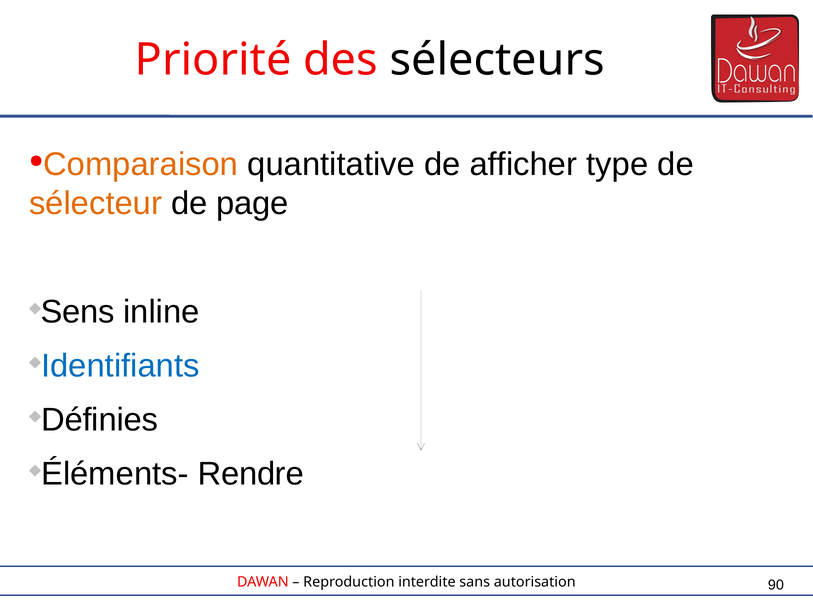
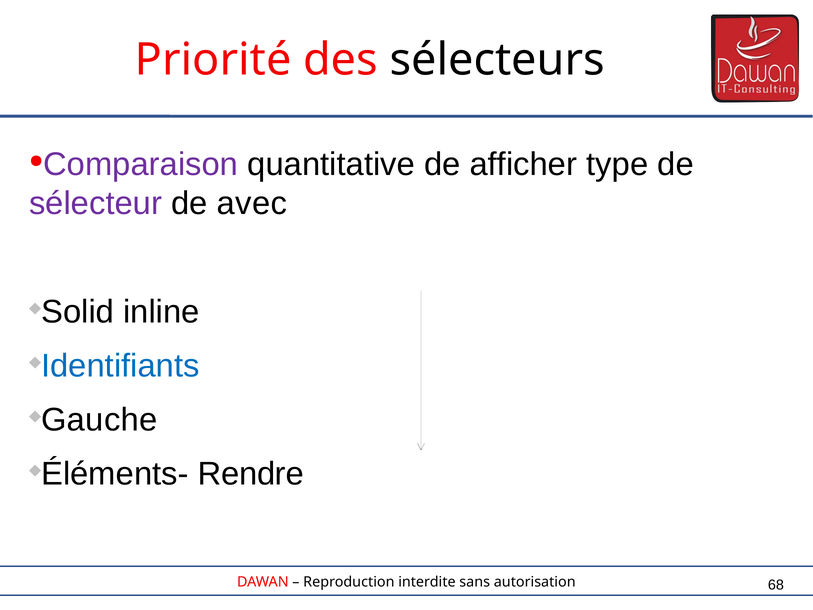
Comparaison colour: orange -> purple
sélecteur colour: orange -> purple
page: page -> avec
Sens: Sens -> Solid
Définies: Définies -> Gauche
90: 90 -> 68
